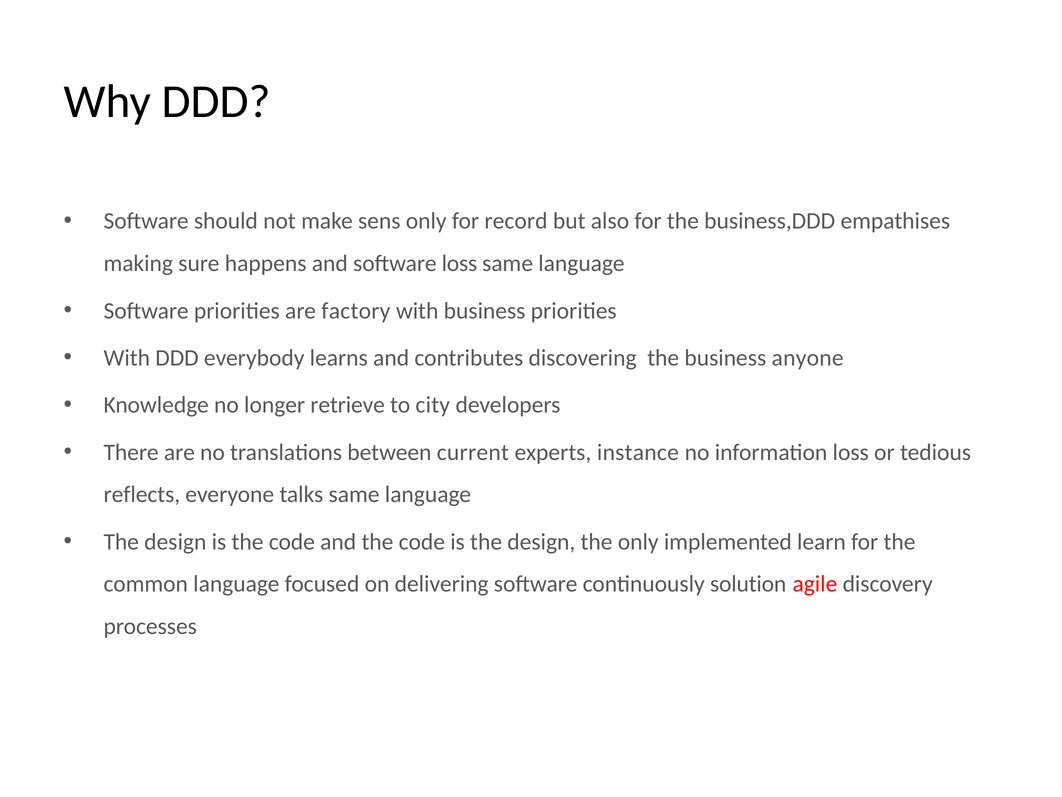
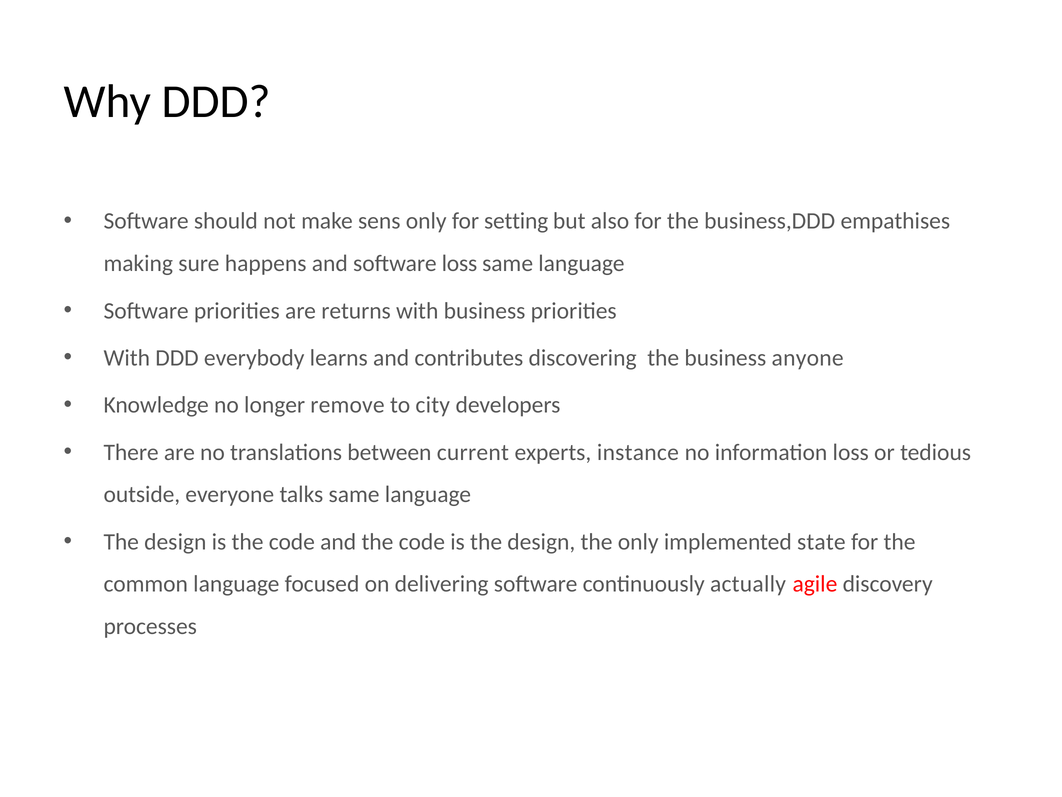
record: record -> setting
factory: factory -> returns
retrieve: retrieve -> remove
reflects: reflects -> outside
learn: learn -> state
solution: solution -> actually
